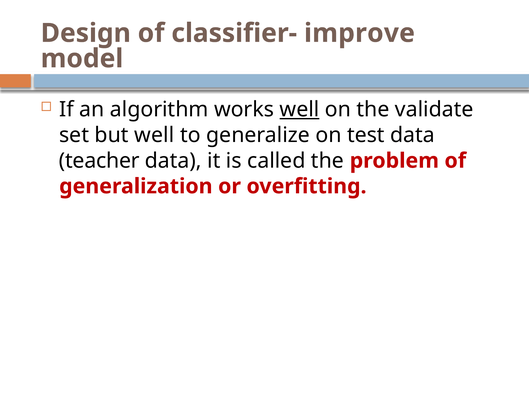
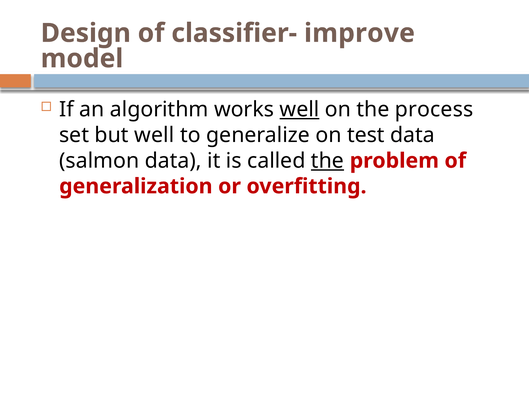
validate: validate -> process
teacher: teacher -> salmon
the at (327, 161) underline: none -> present
